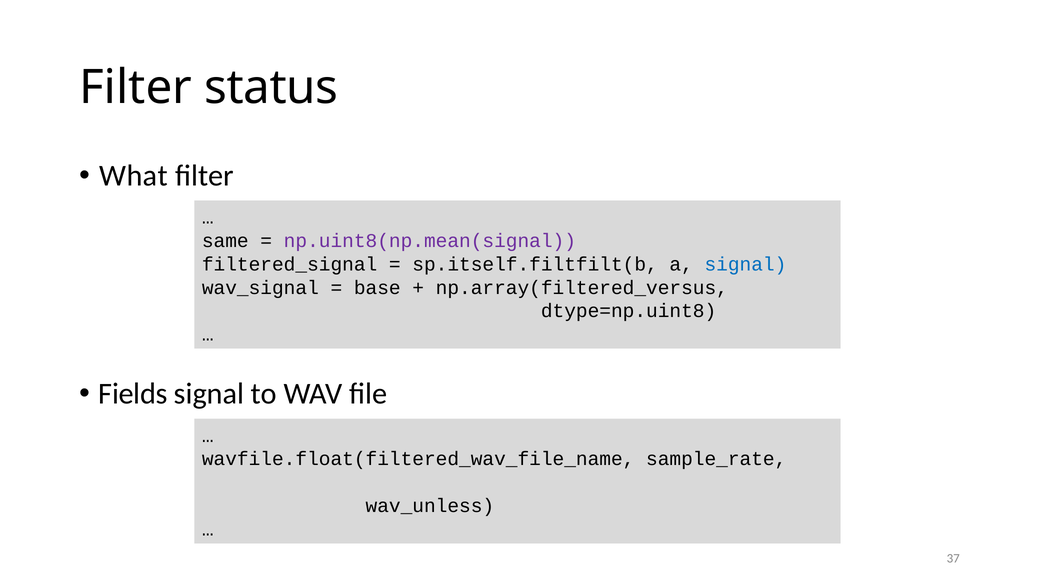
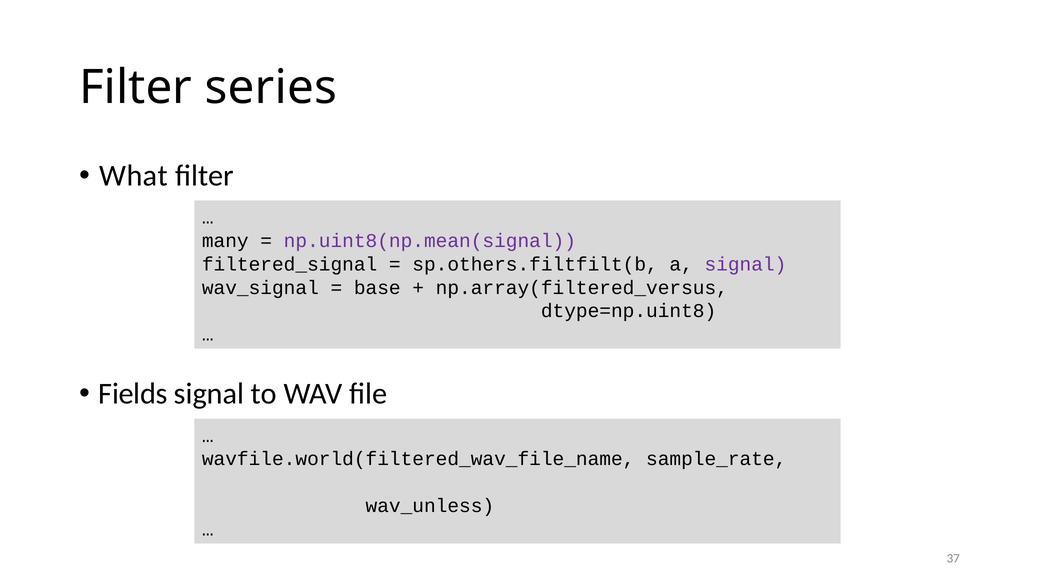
status: status -> series
same: same -> many
sp.itself.filtfilt(b: sp.itself.filtfilt(b -> sp.others.filtfilt(b
signal at (745, 264) colour: blue -> purple
wavfile.float(filtered_wav_file_name: wavfile.float(filtered_wav_file_name -> wavfile.world(filtered_wav_file_name
